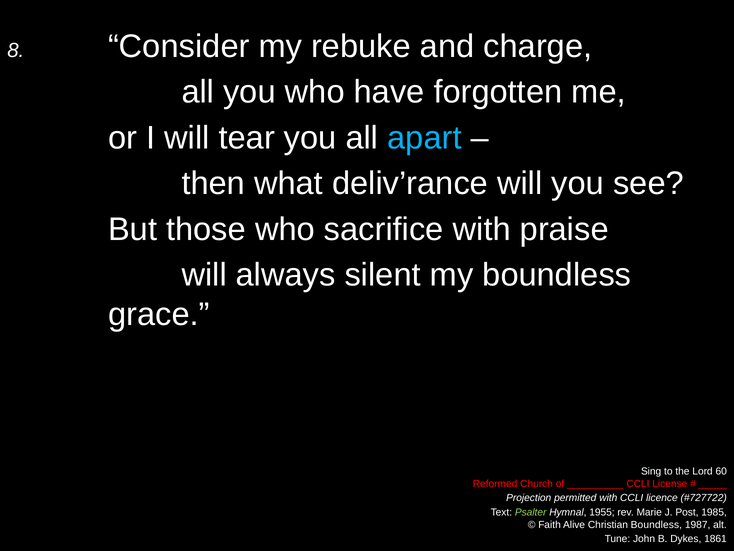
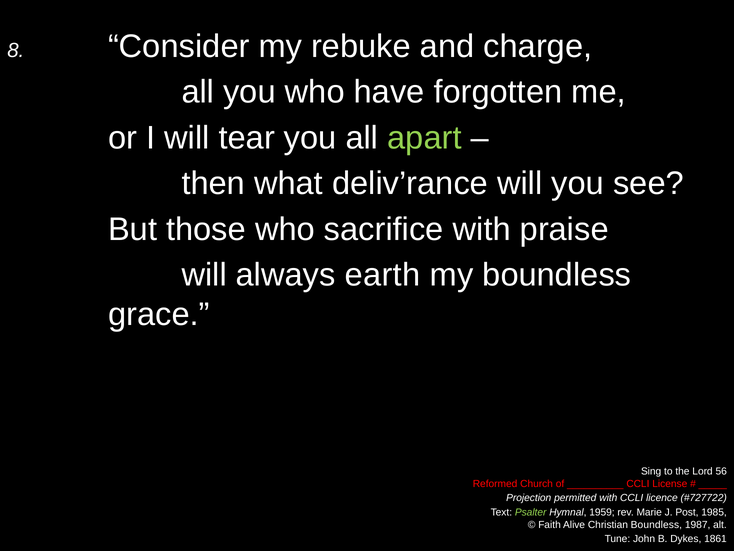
apart colour: light blue -> light green
silent: silent -> earth
60: 60 -> 56
1955: 1955 -> 1959
